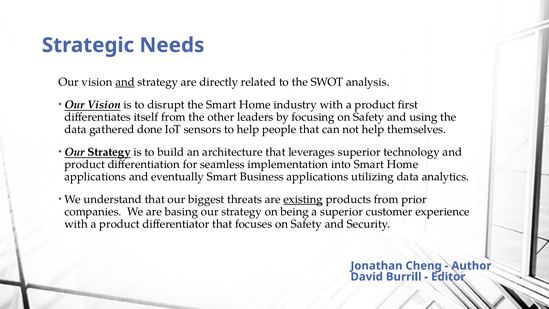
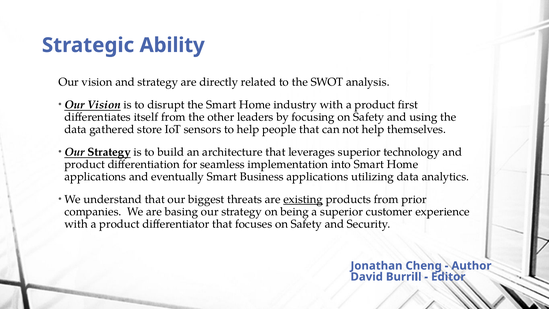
Needs: Needs -> Ability
and at (125, 82) underline: present -> none
done: done -> store
